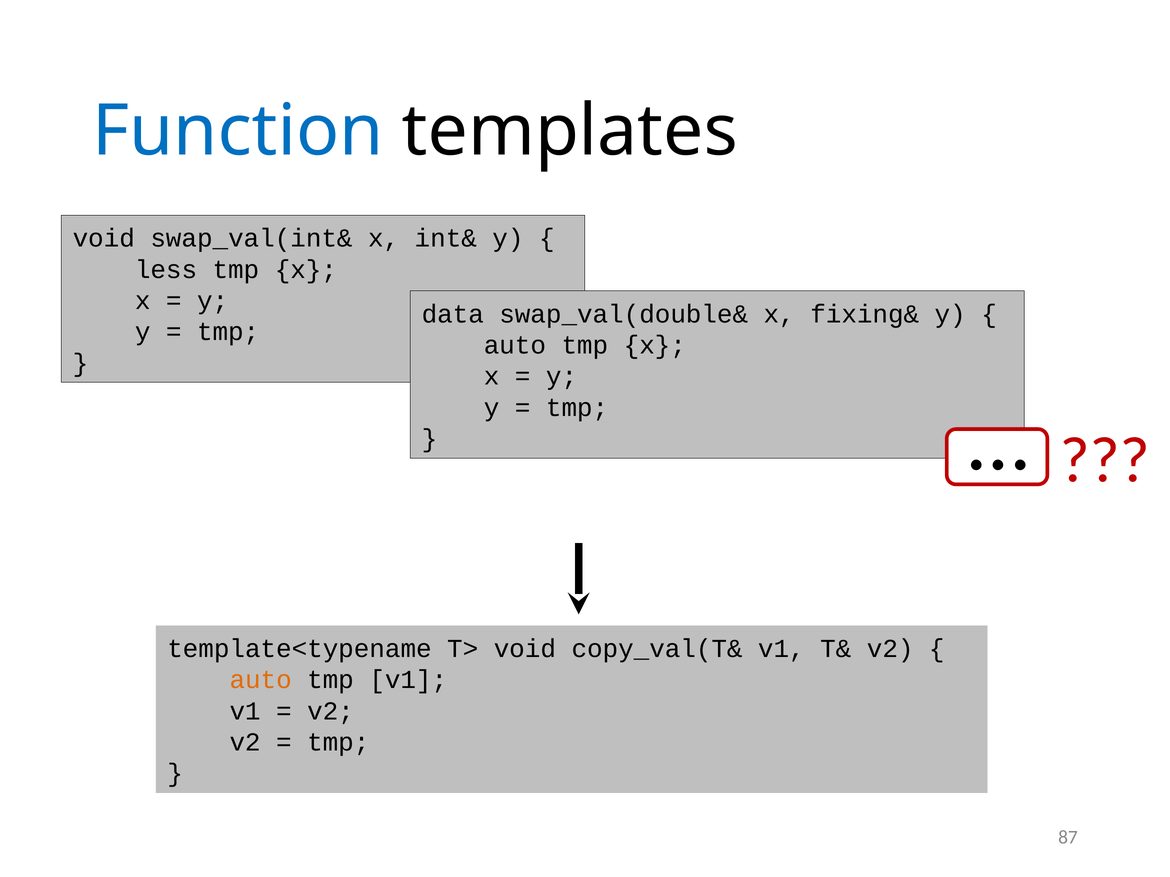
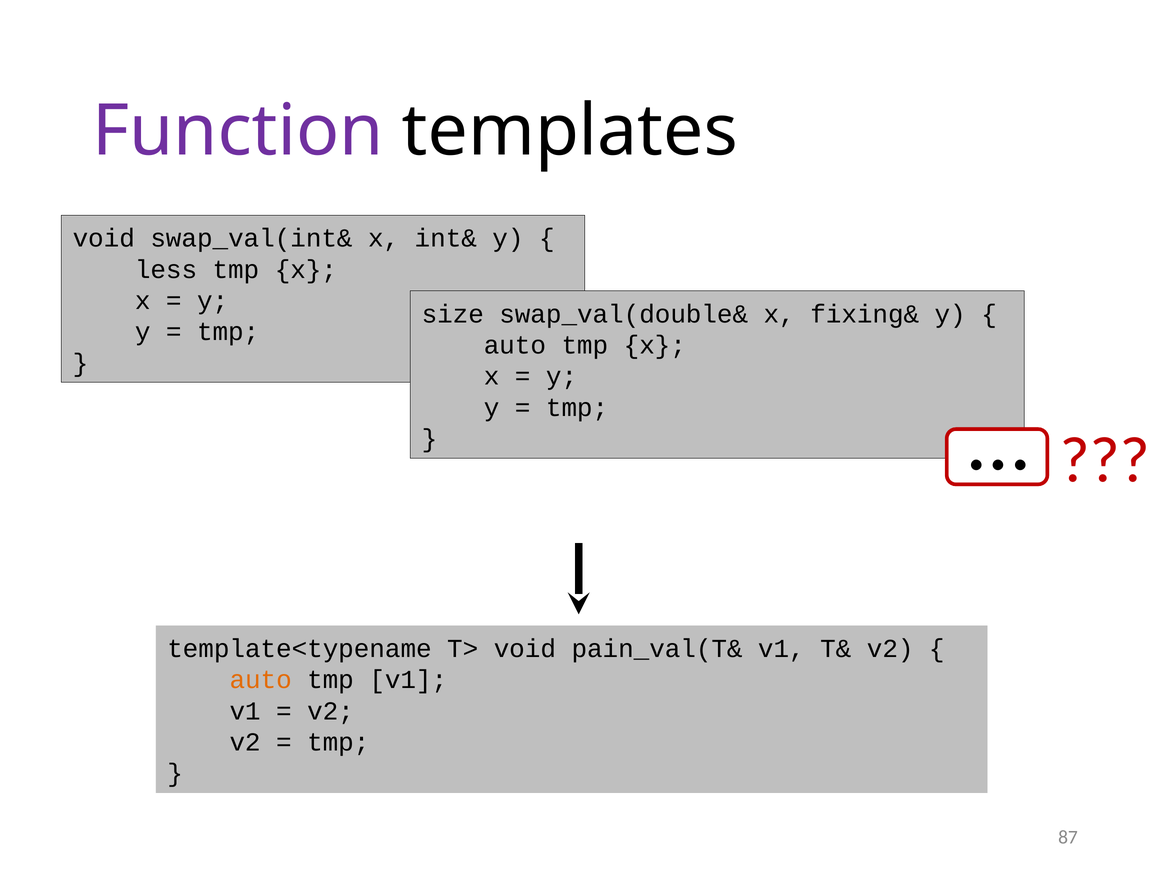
Function colour: blue -> purple
data: data -> size
copy_val(T&: copy_val(T& -> pain_val(T&
